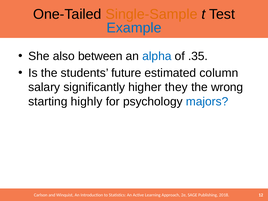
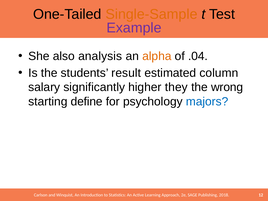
Example colour: blue -> purple
between: between -> analysis
alpha colour: blue -> orange
.35: .35 -> .04
future: future -> result
highly: highly -> define
